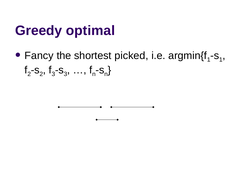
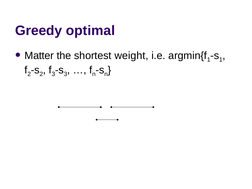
Fancy: Fancy -> Matter
picked: picked -> weight
